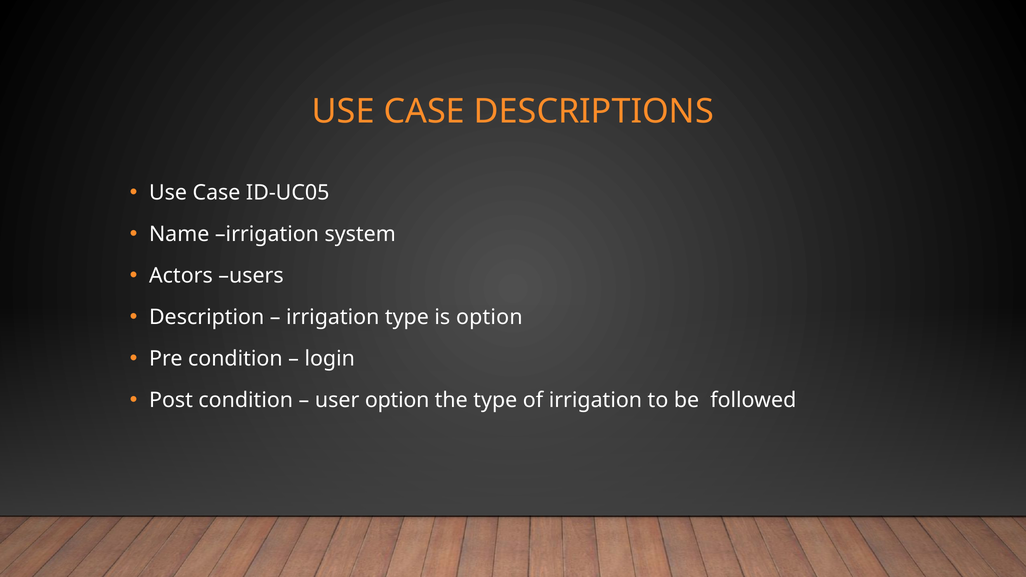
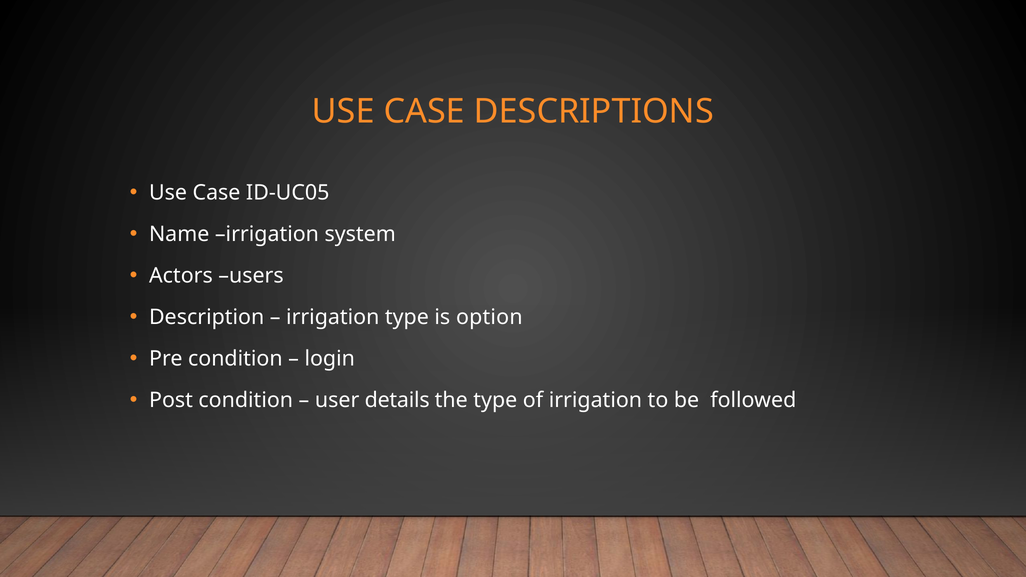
user option: option -> details
